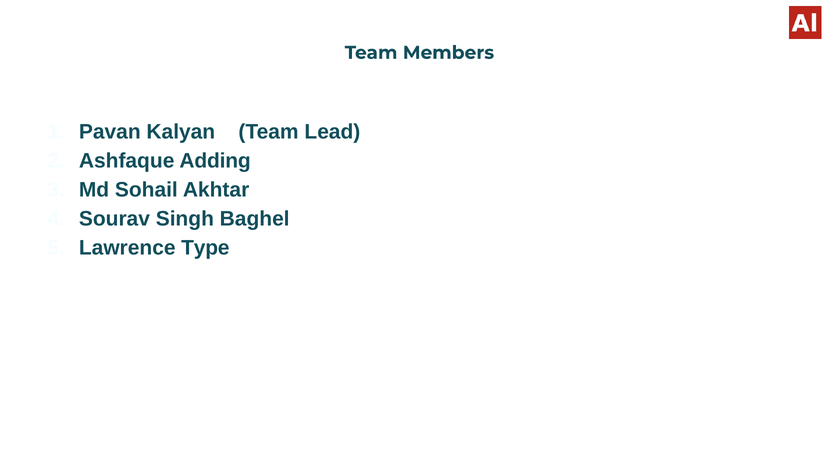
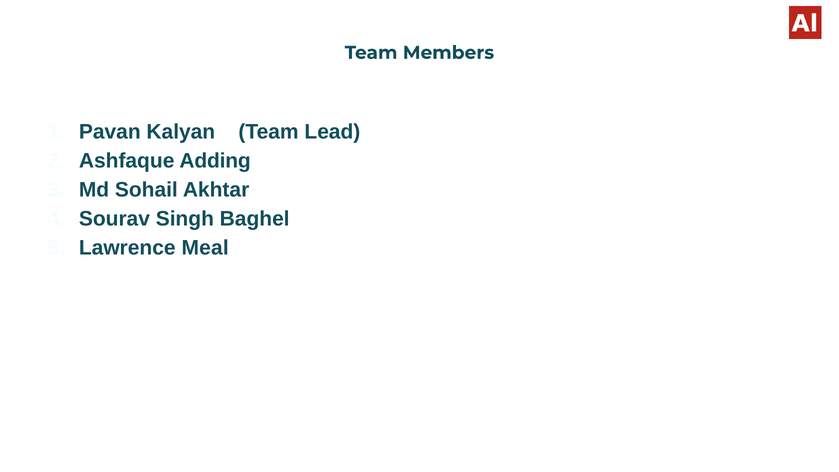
Type: Type -> Meal
